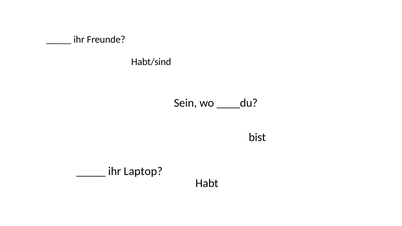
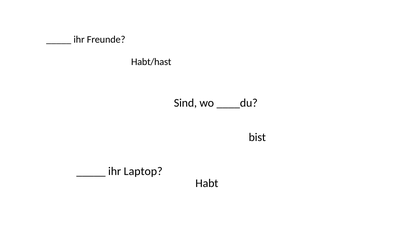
Habt/sind: Habt/sind -> Habt/hast
Sein: Sein -> Sind
